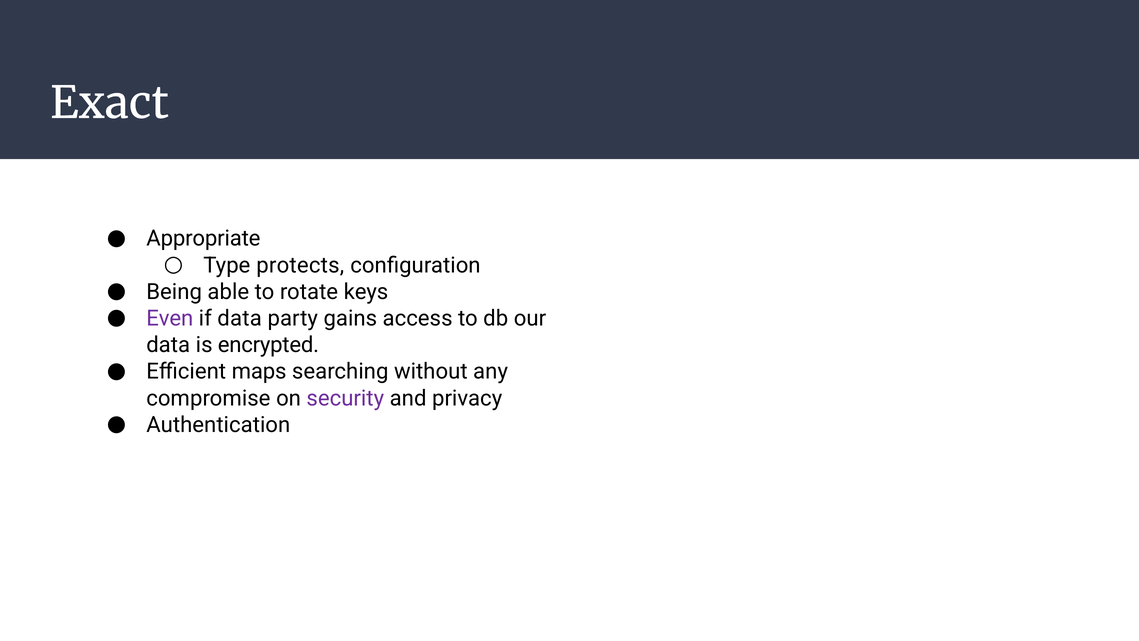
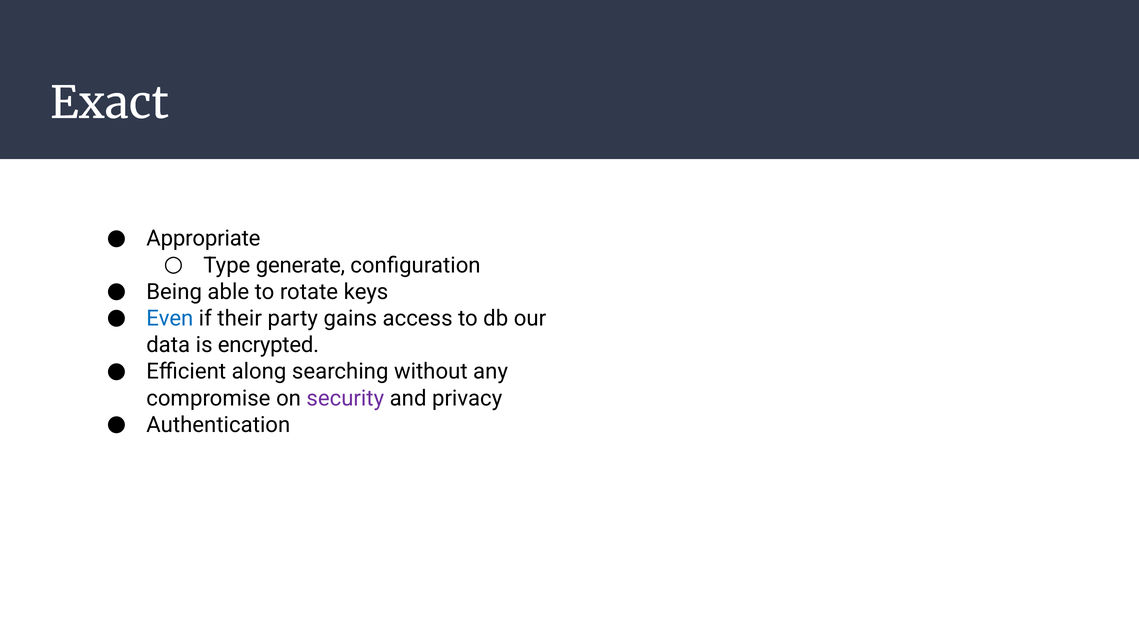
protects: protects -> generate
Even colour: purple -> blue
if data: data -> their
maps: maps -> along
